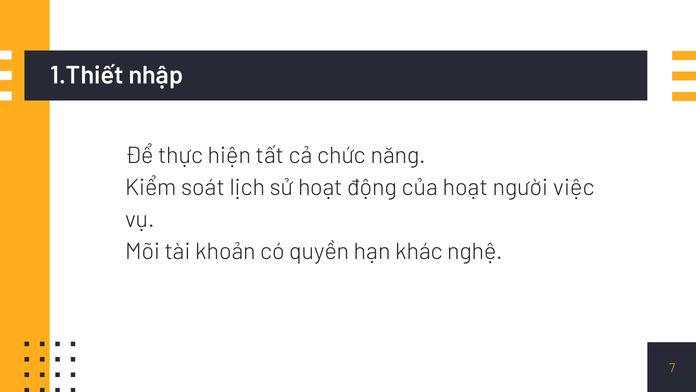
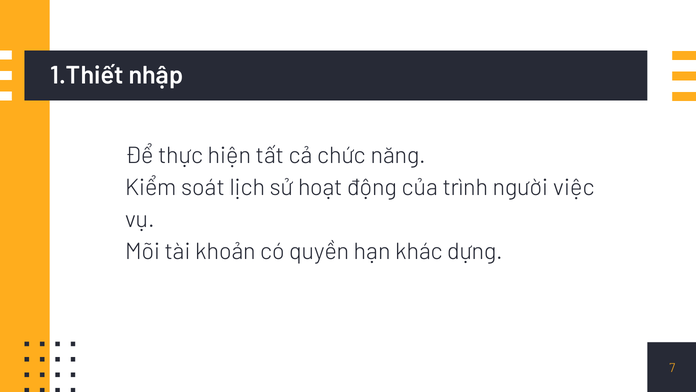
của hoạt: hoạt -> trình
nghệ: nghệ -> dựng
